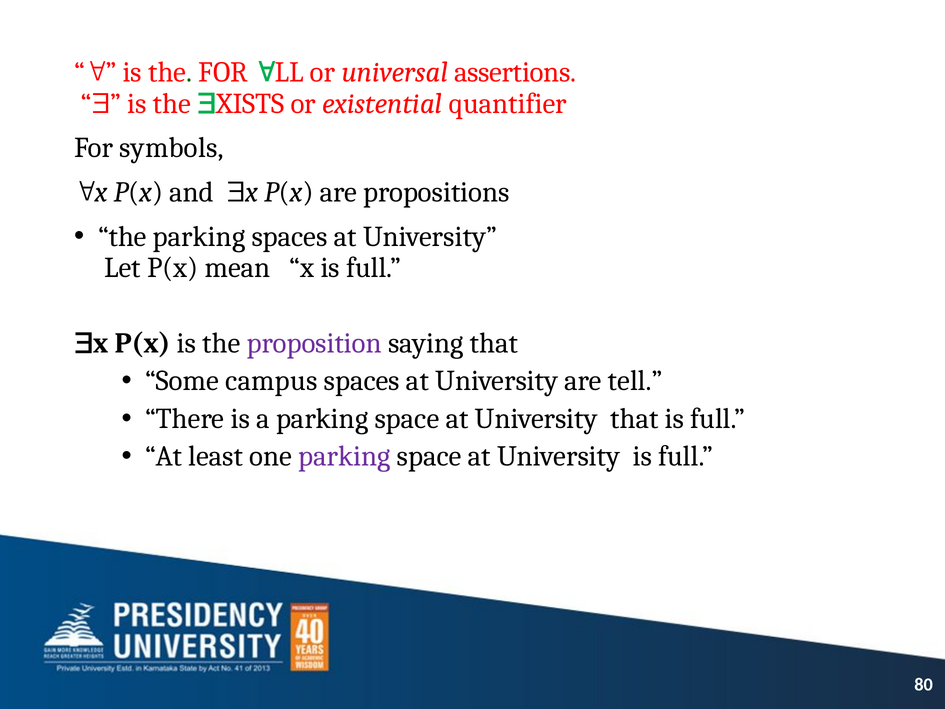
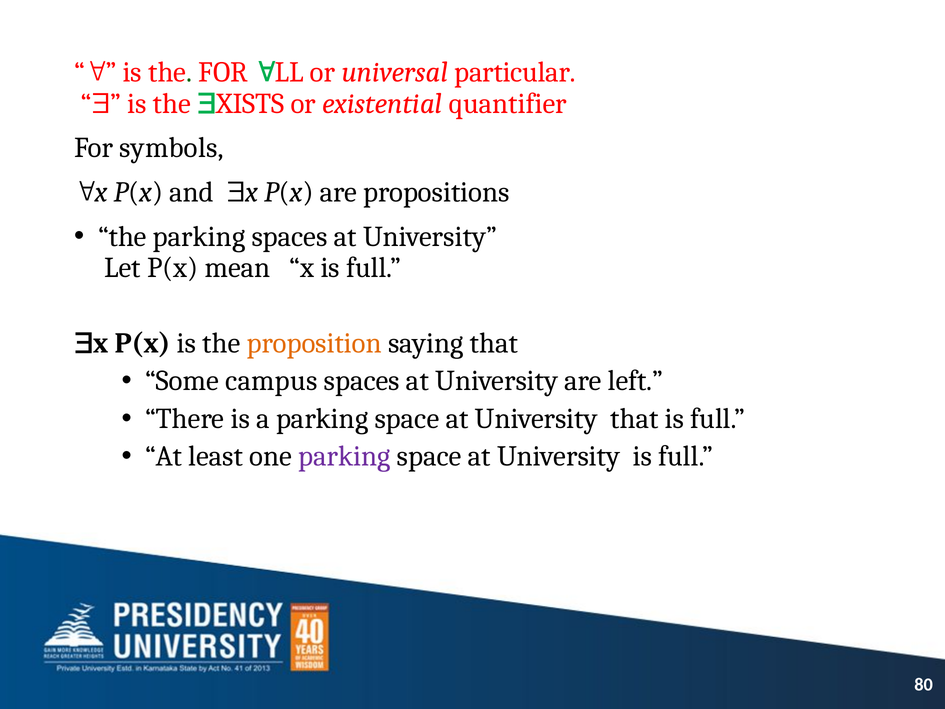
assertions: assertions -> particular
proposition colour: purple -> orange
tell: tell -> left
